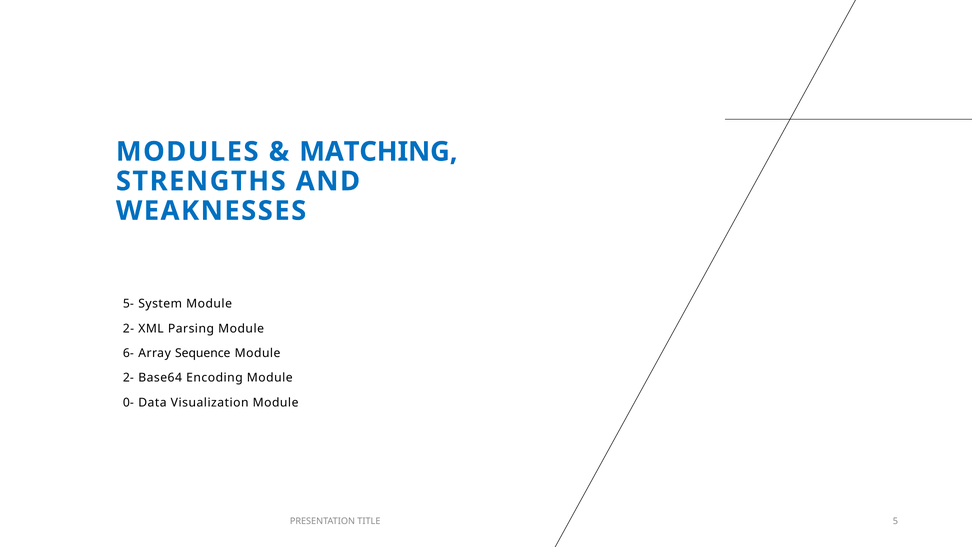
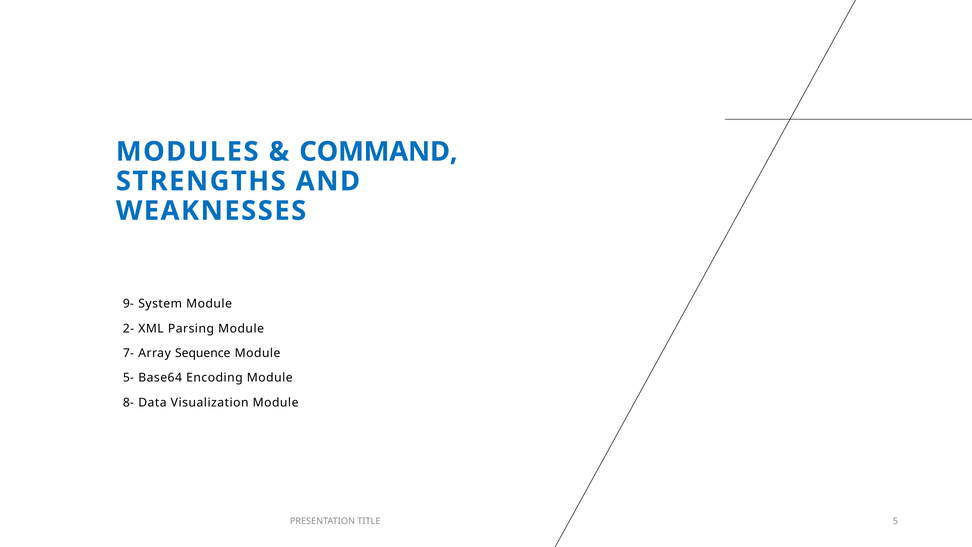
MATCHING: MATCHING -> COMMAND
5-: 5- -> 9-
6-: 6- -> 7-
2- at (128, 378): 2- -> 5-
0-: 0- -> 8-
